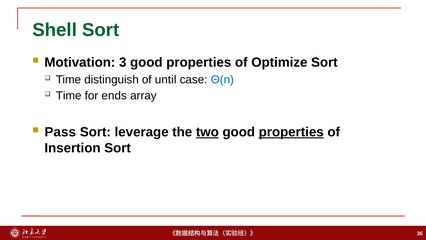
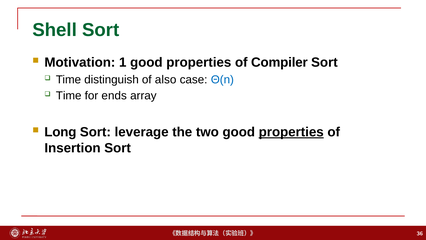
3: 3 -> 1
Optimize: Optimize -> Compiler
until: until -> also
Pass: Pass -> Long
two underline: present -> none
